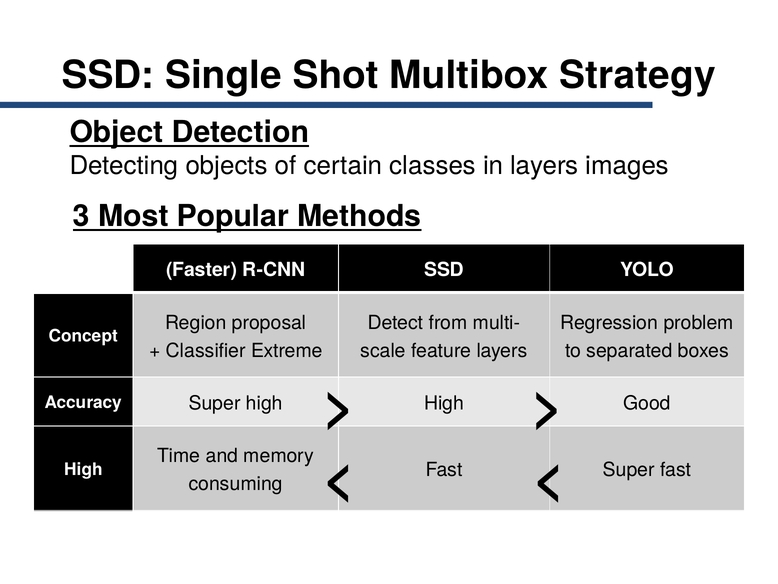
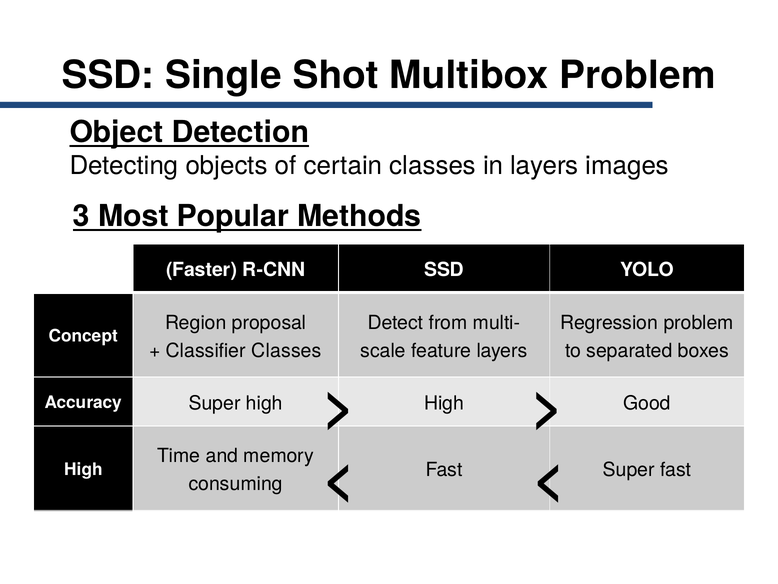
Multibox Strategy: Strategy -> Problem
Classifier Extreme: Extreme -> Classes
